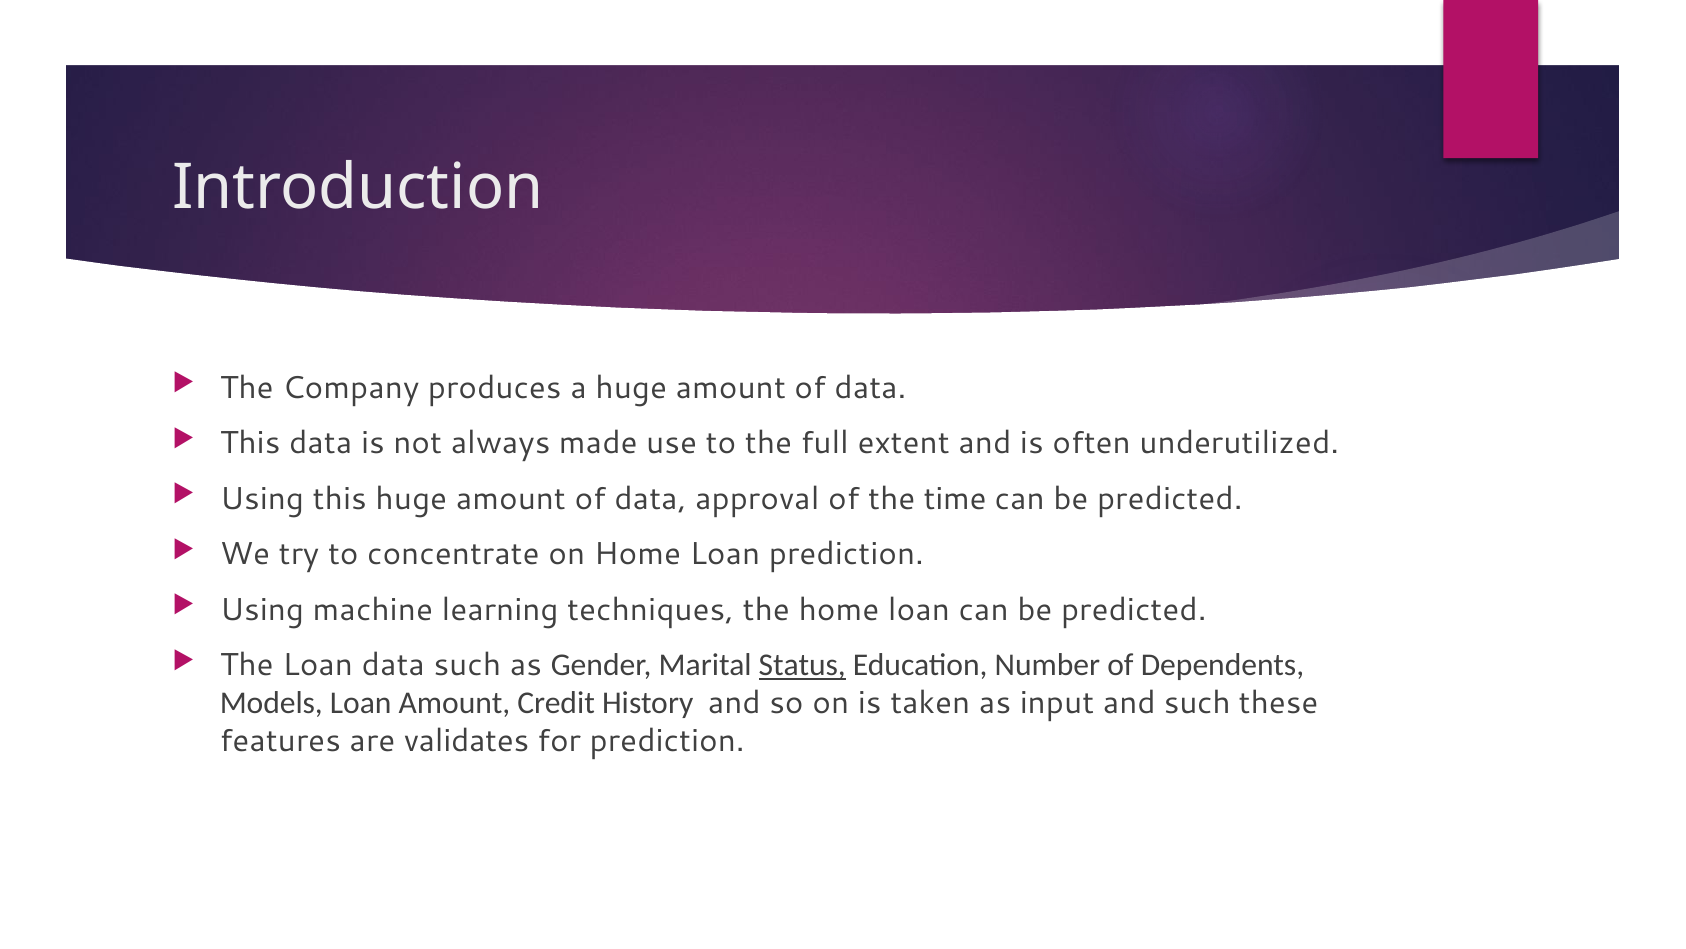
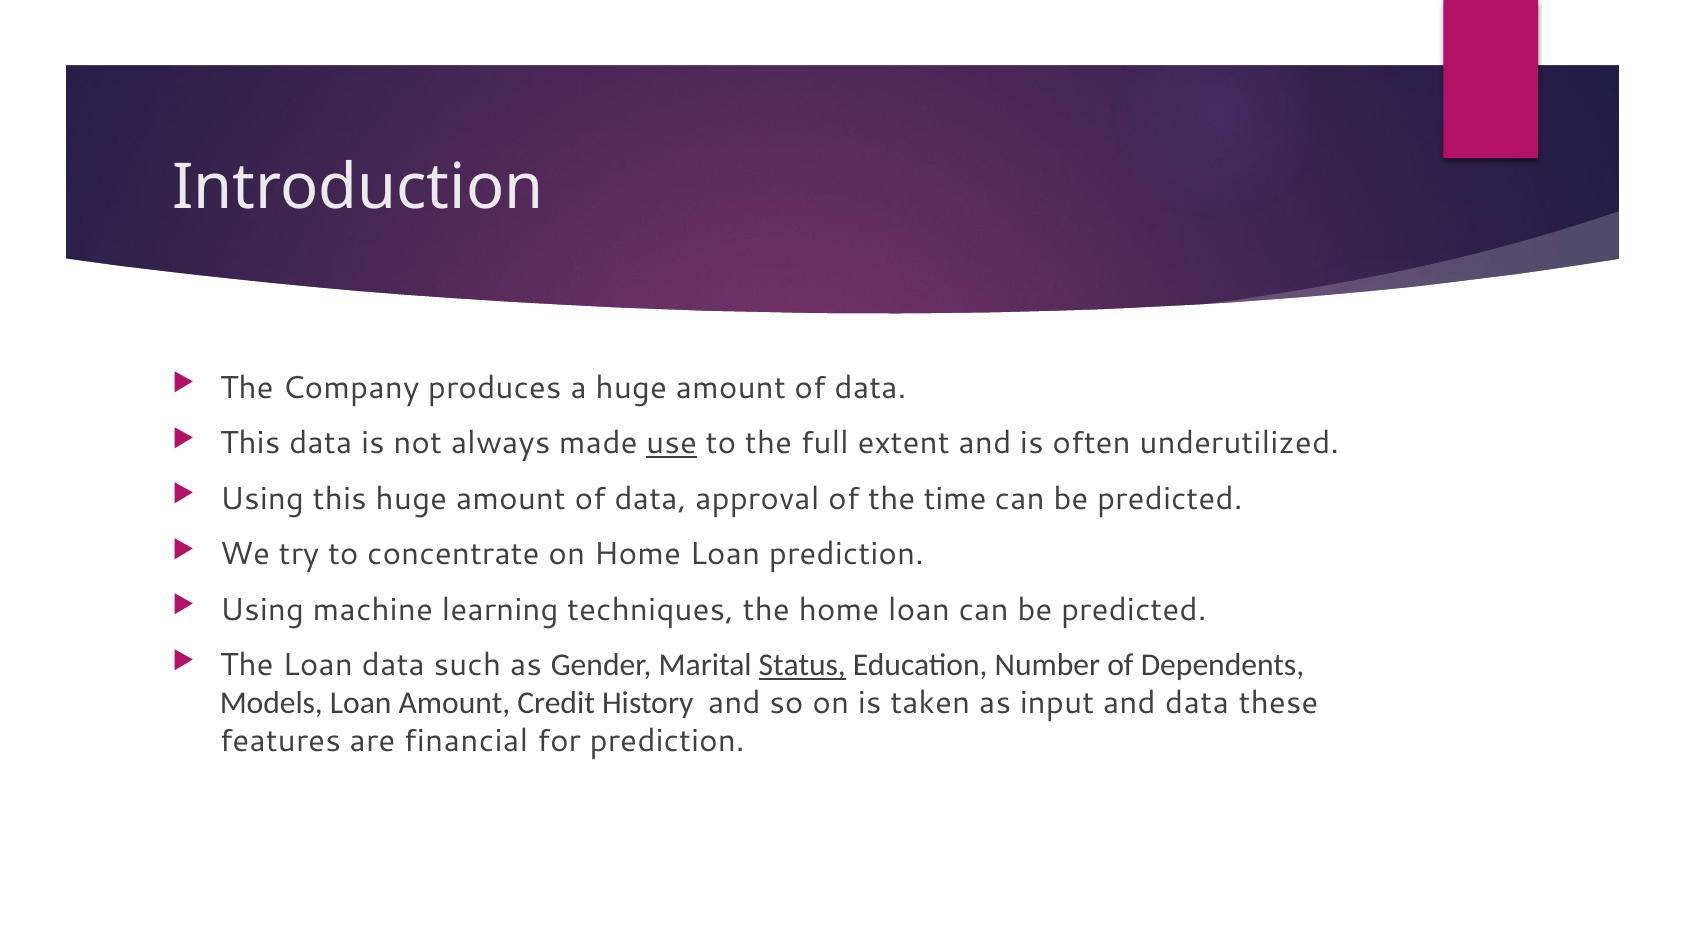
use underline: none -> present
and such: such -> data
validates: validates -> financial
